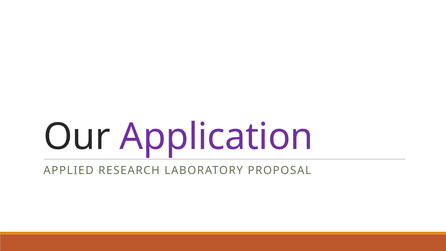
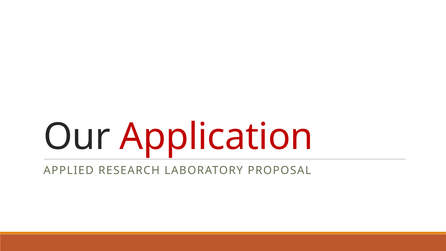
Application colour: purple -> red
